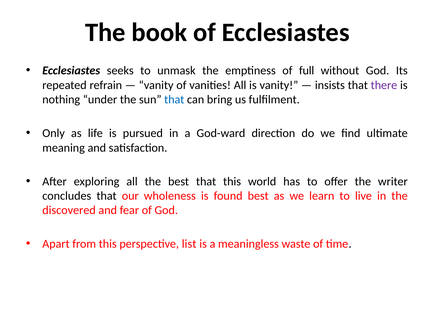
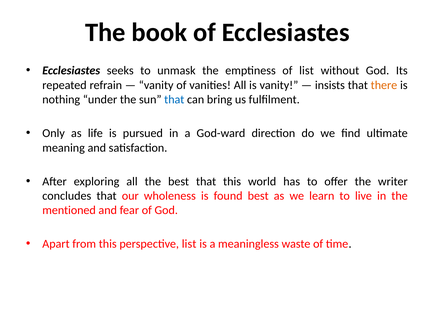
of full: full -> list
there colour: purple -> orange
discovered: discovered -> mentioned
